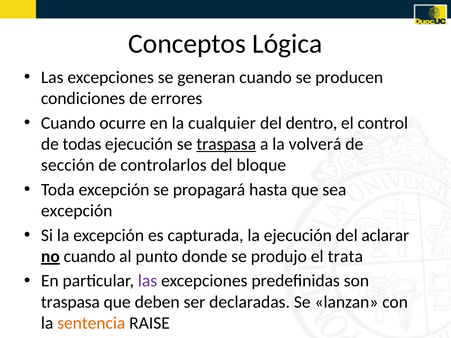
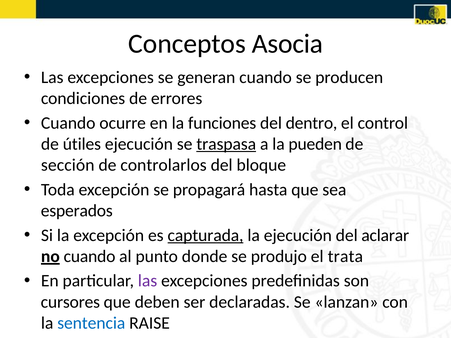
Lógica: Lógica -> Asocia
cualquier: cualquier -> funciones
todas: todas -> útiles
volverá: volverá -> pueden
excepción at (77, 211): excepción -> esperados
capturada underline: none -> present
traspasa at (70, 302): traspasa -> cursores
sentencia colour: orange -> blue
